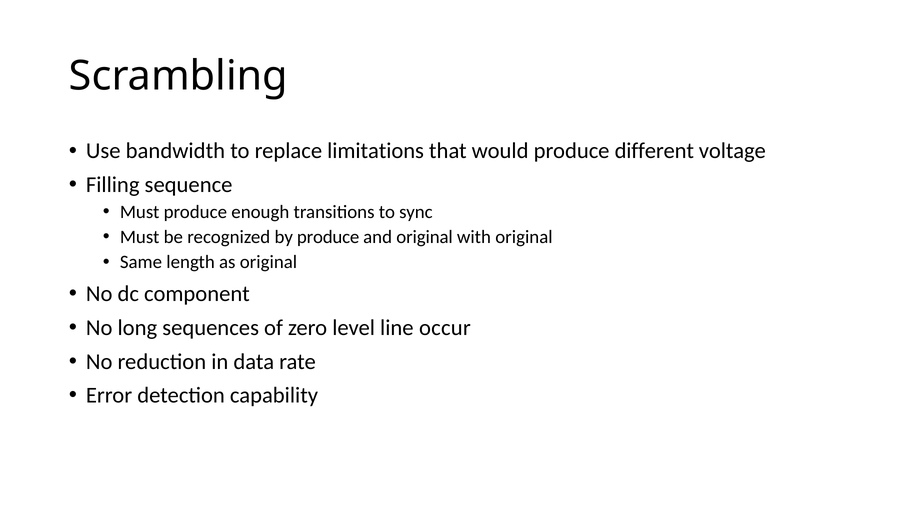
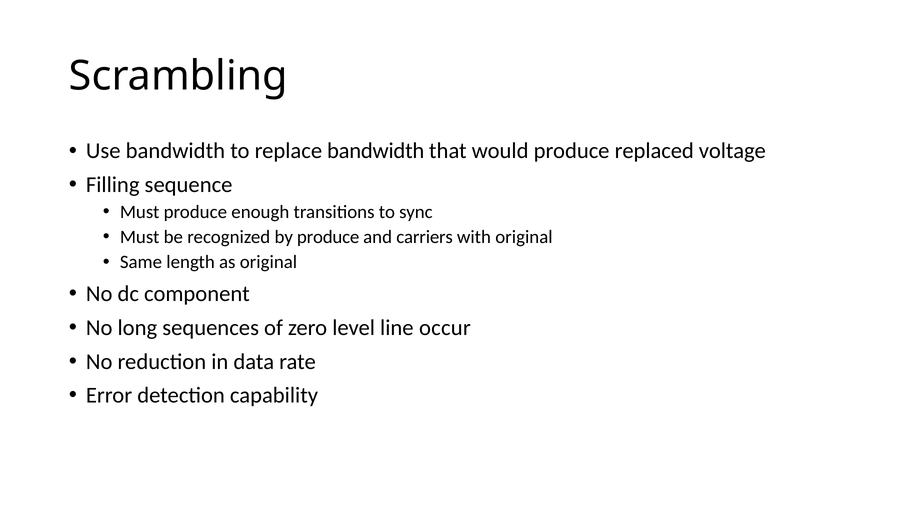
replace limitations: limitations -> bandwidth
different: different -> replaced
and original: original -> carriers
